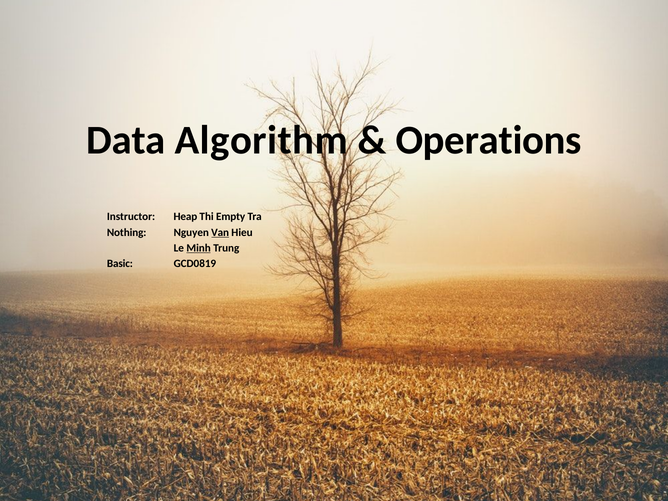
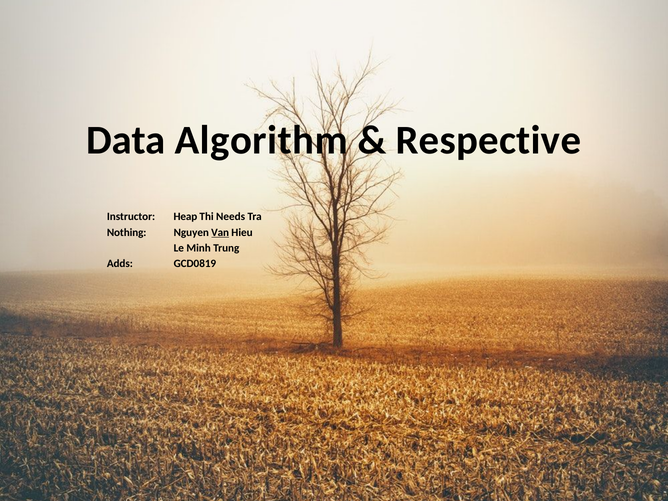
Operations: Operations -> Respective
Empty: Empty -> Needs
Minh underline: present -> none
Basic: Basic -> Adds
